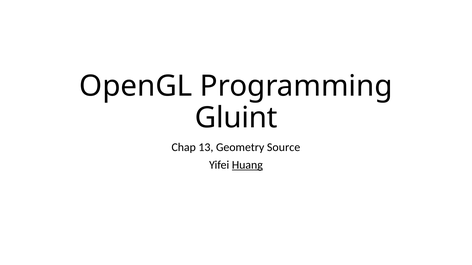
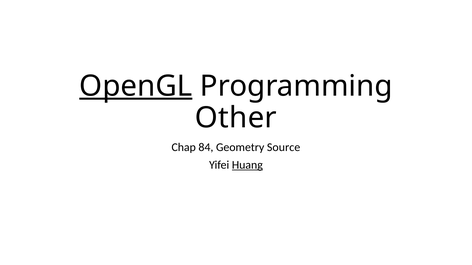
OpenGL underline: none -> present
Gluint: Gluint -> Other
13: 13 -> 84
